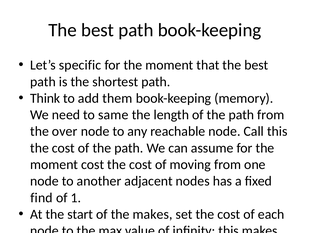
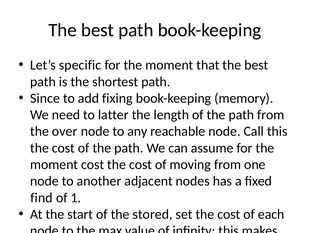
Think: Think -> Since
them: them -> fixing
same: same -> latter
the makes: makes -> stored
